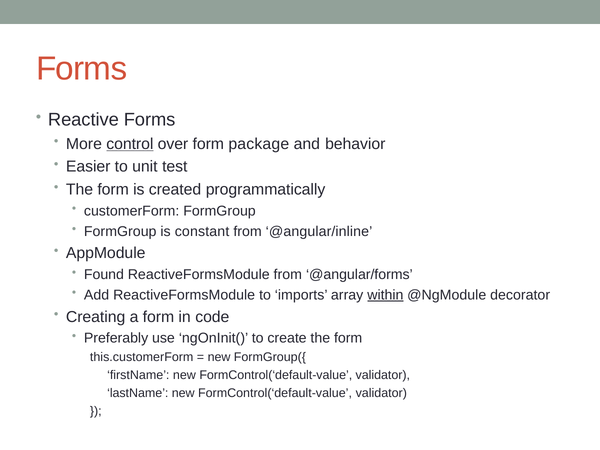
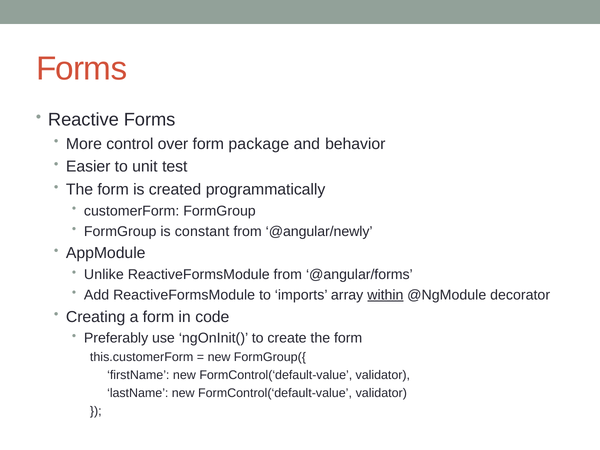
control underline: present -> none
@angular/inline: @angular/inline -> @angular/newly
Found: Found -> Unlike
